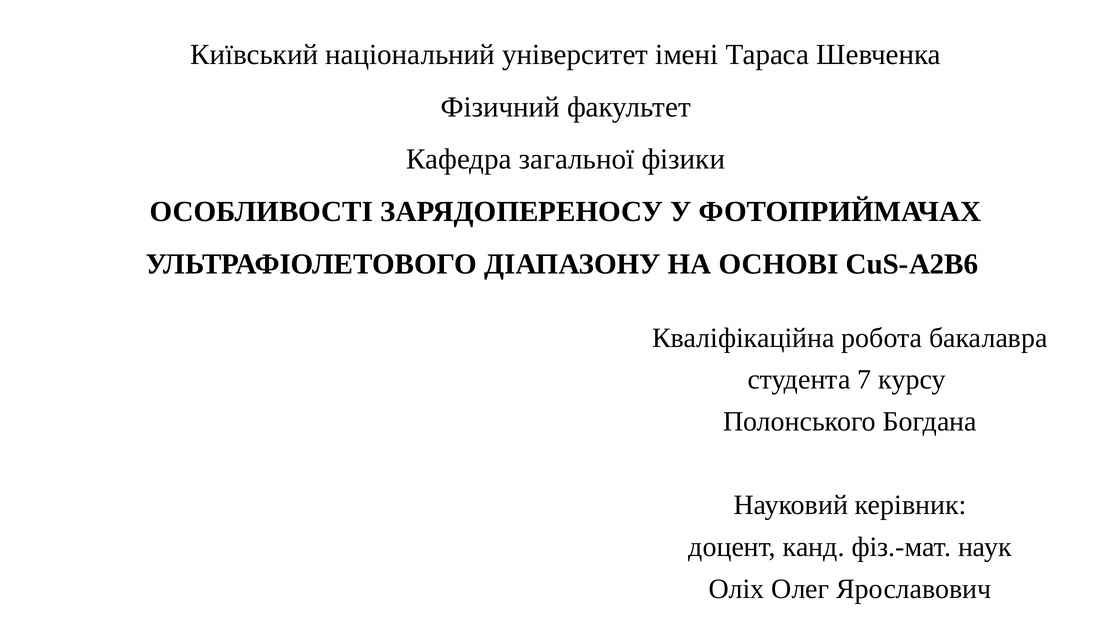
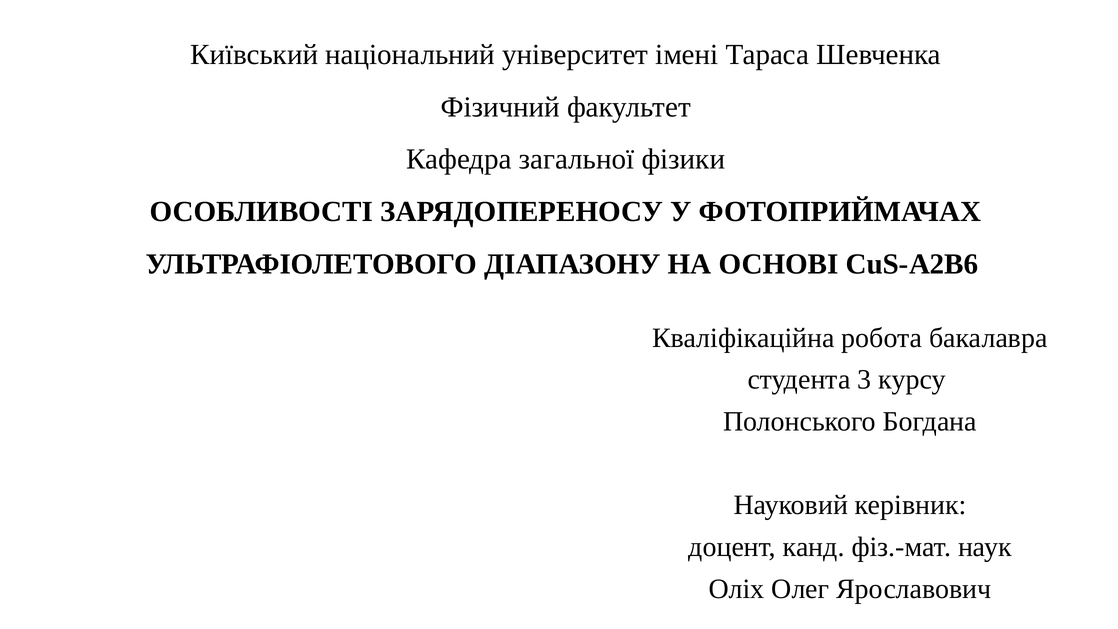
7: 7 -> 3
